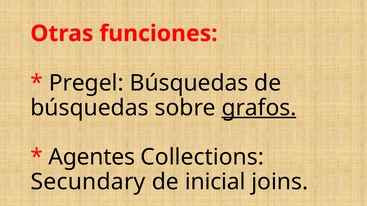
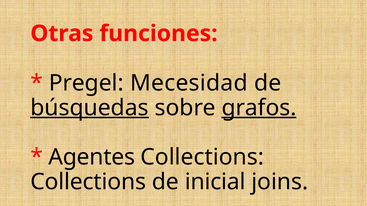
Pregel Búsquedas: Búsquedas -> Mecesidad
búsquedas at (89, 108) underline: none -> present
Secundary at (88, 182): Secundary -> Collections
